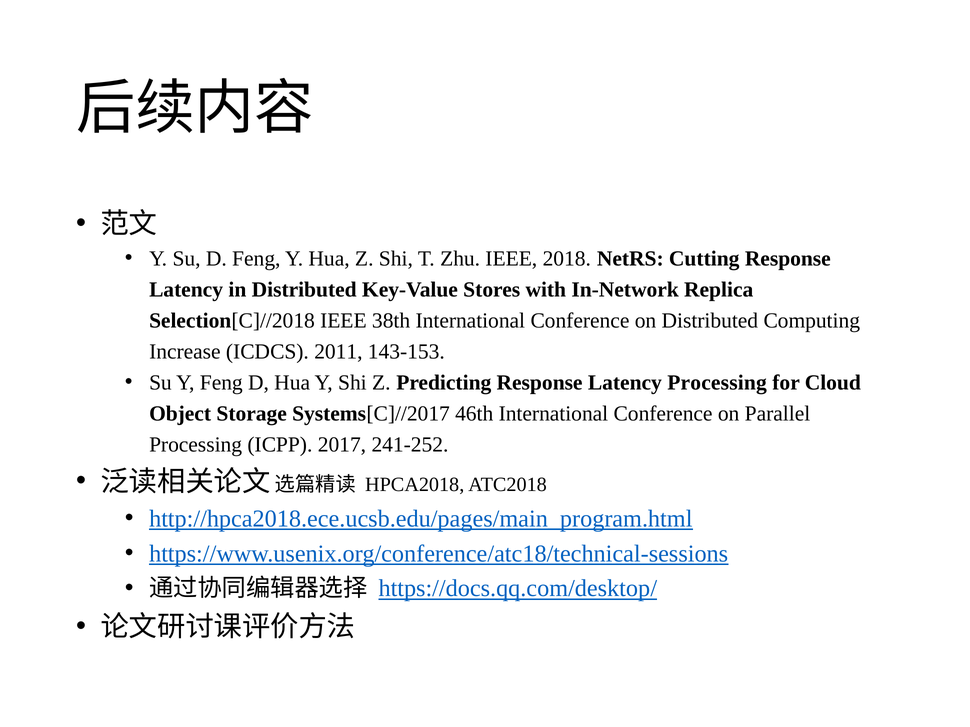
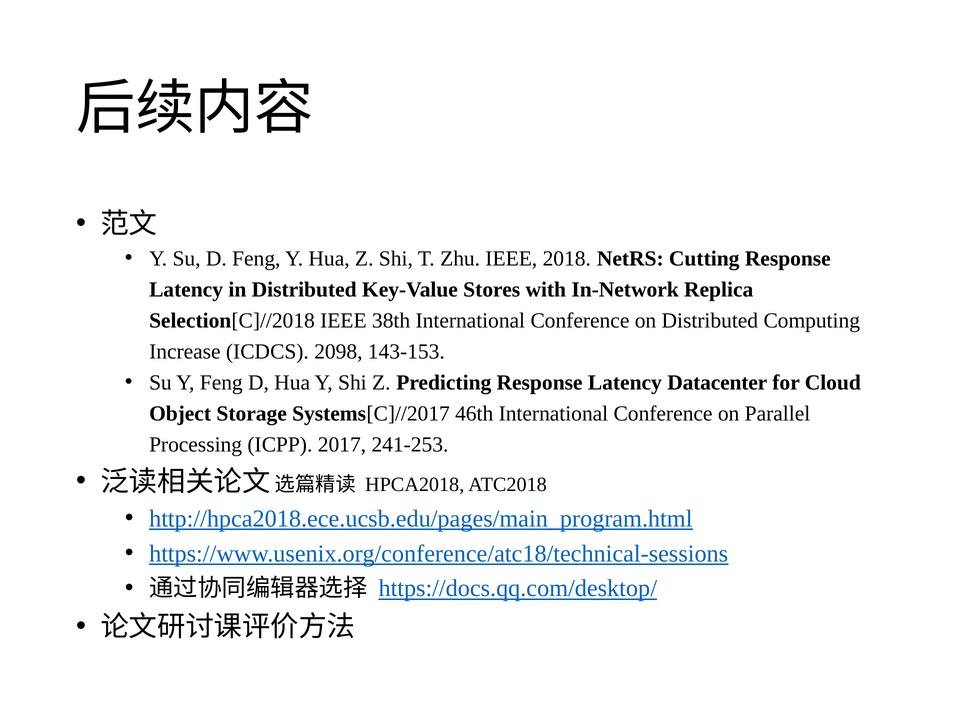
2011: 2011 -> 2098
Latency Processing: Processing -> Datacenter
241-252: 241-252 -> 241-253
